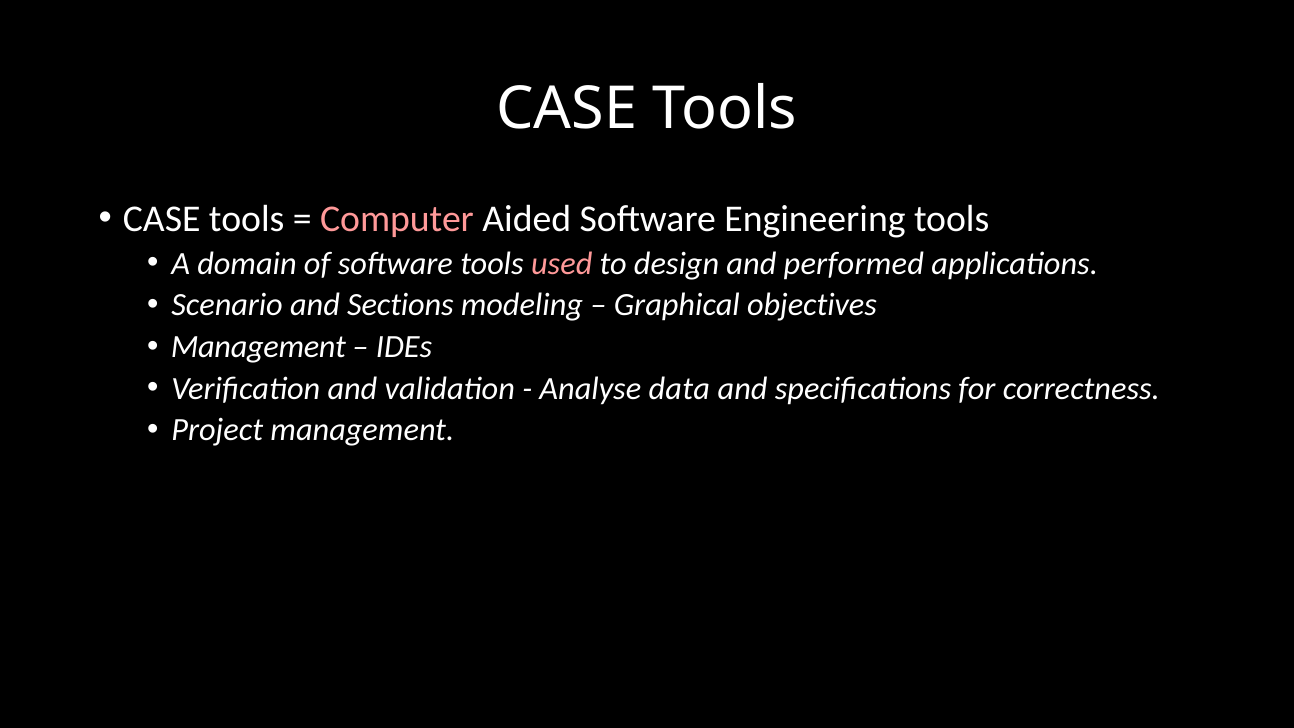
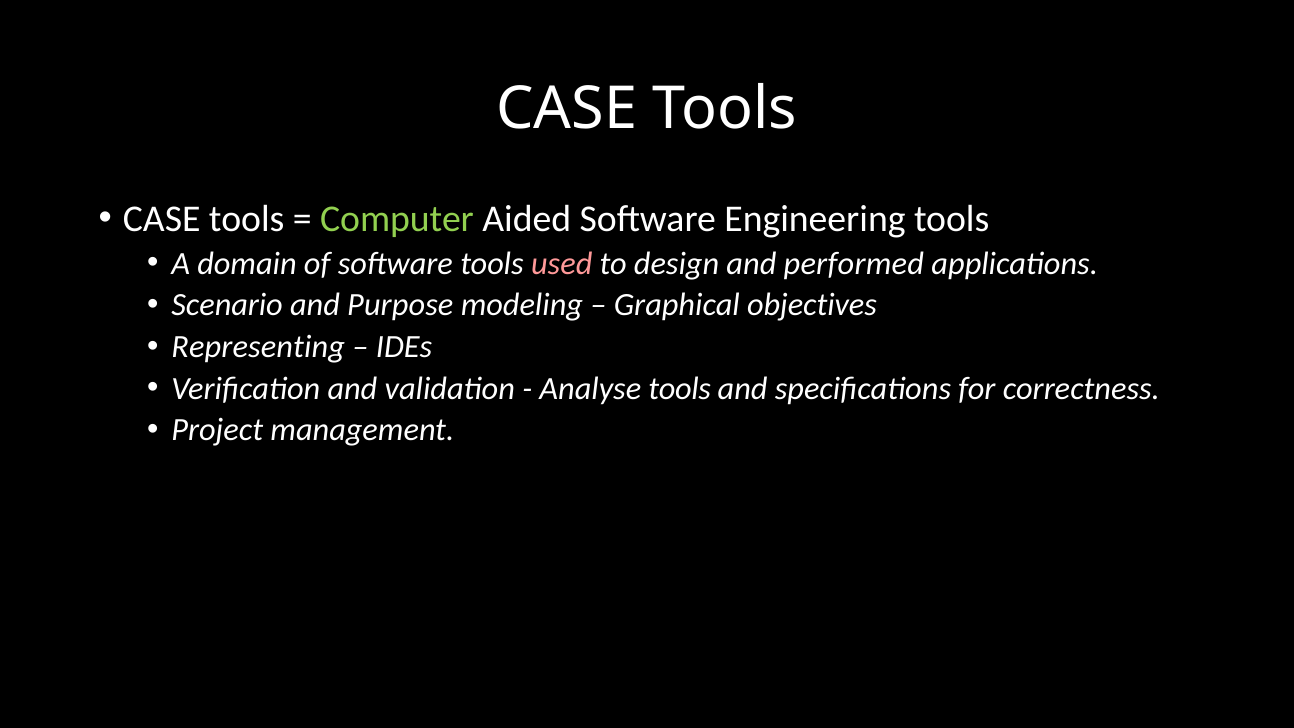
Computer colour: pink -> light green
Sections: Sections -> Purpose
Management at (258, 347): Management -> Representing
Analyse data: data -> tools
